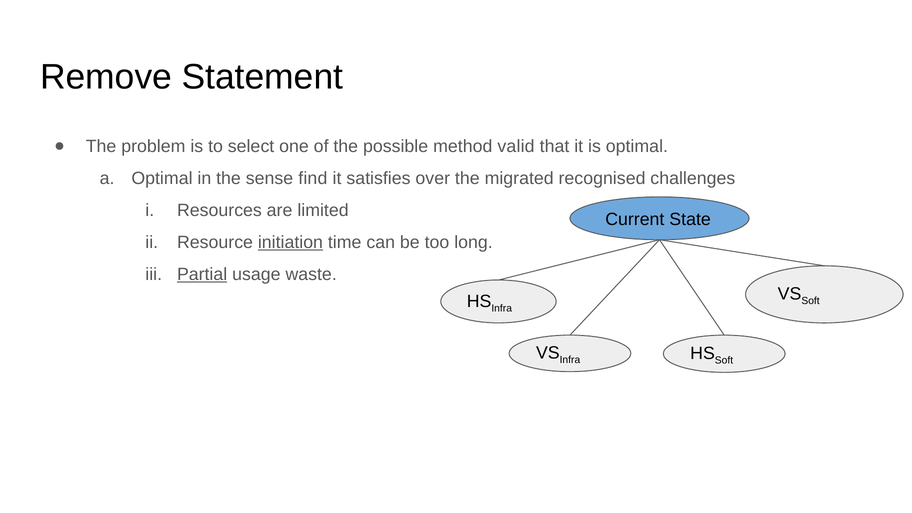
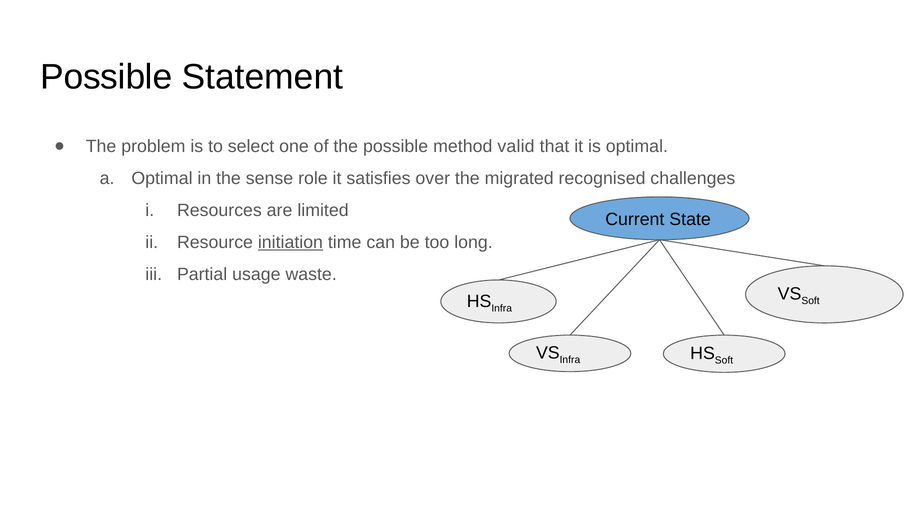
Remove at (106, 77): Remove -> Possible
find: find -> role
Partial underline: present -> none
